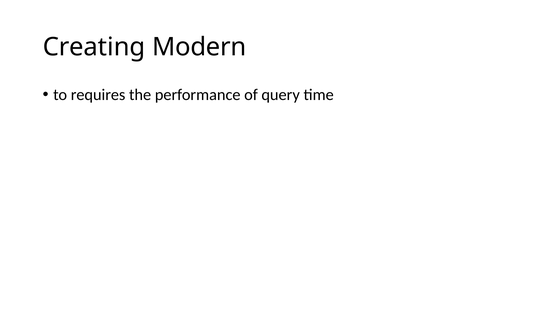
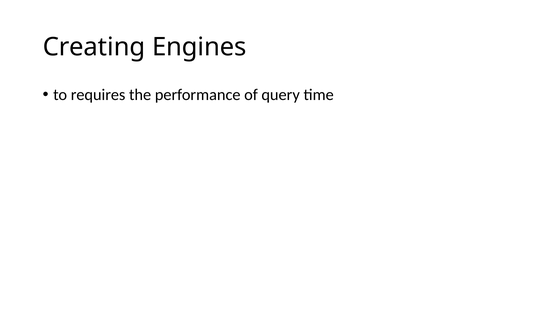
Modern: Modern -> Engines
